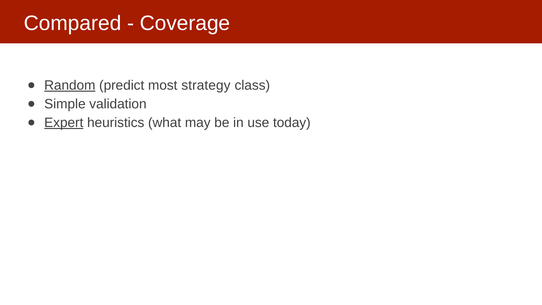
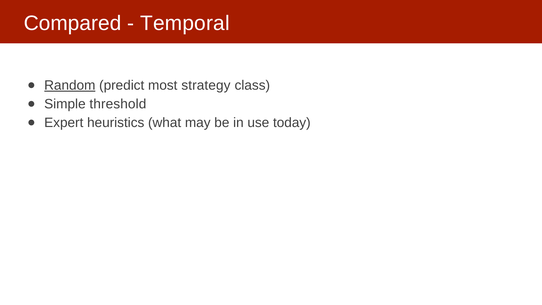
Coverage: Coverage -> Temporal
validation: validation -> threshold
Expert underline: present -> none
